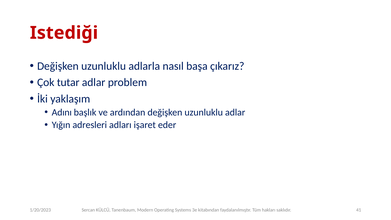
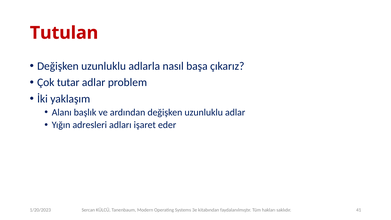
Istediği: Istediği -> Tutulan
Adını: Adını -> Alanı
